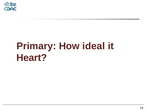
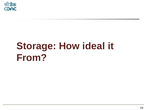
Primary: Primary -> Storage
Heart: Heart -> From
